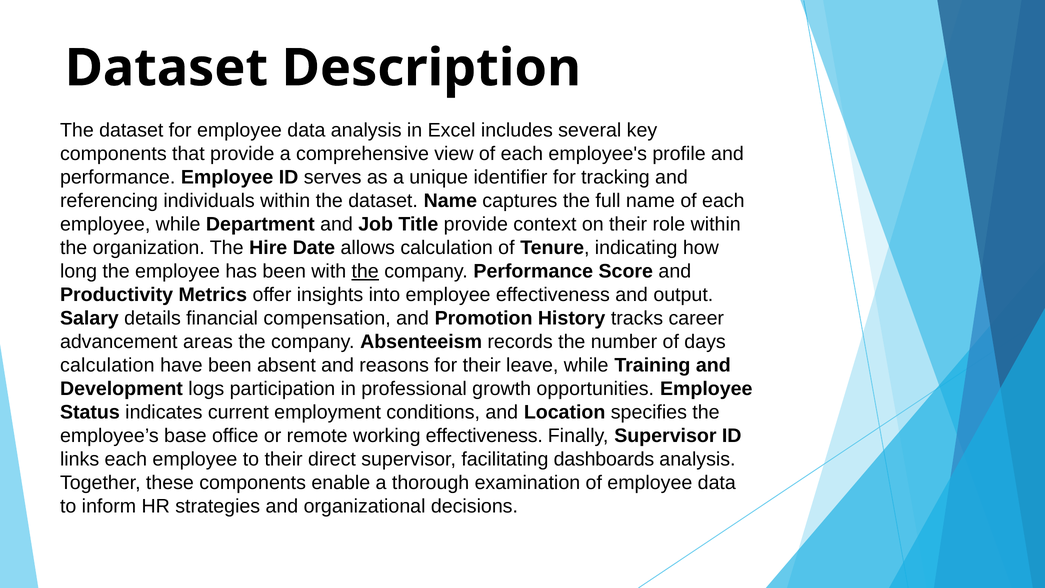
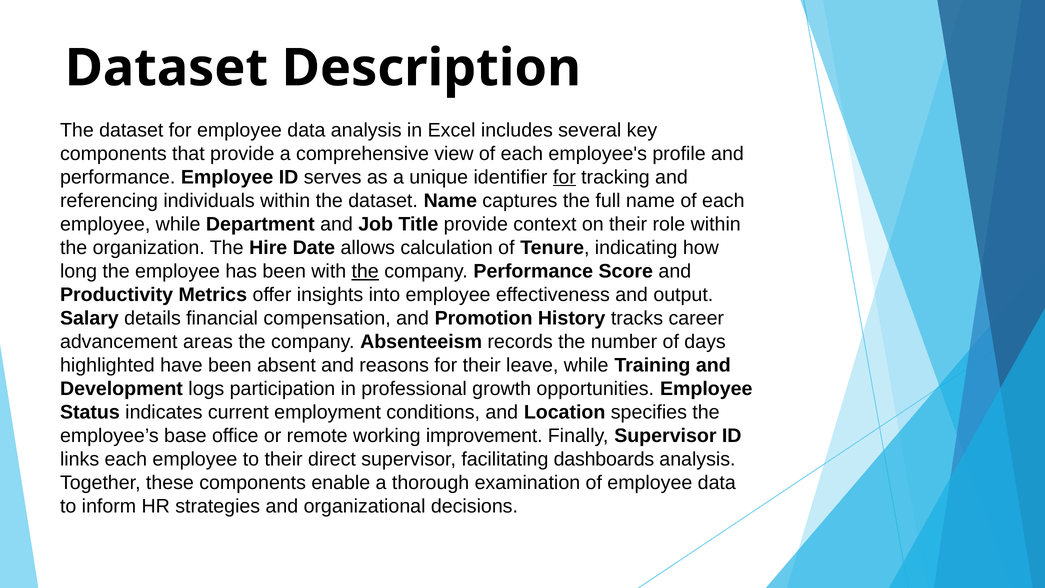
for at (564, 177) underline: none -> present
calculation at (107, 365): calculation -> highlighted
working effectiveness: effectiveness -> improvement
